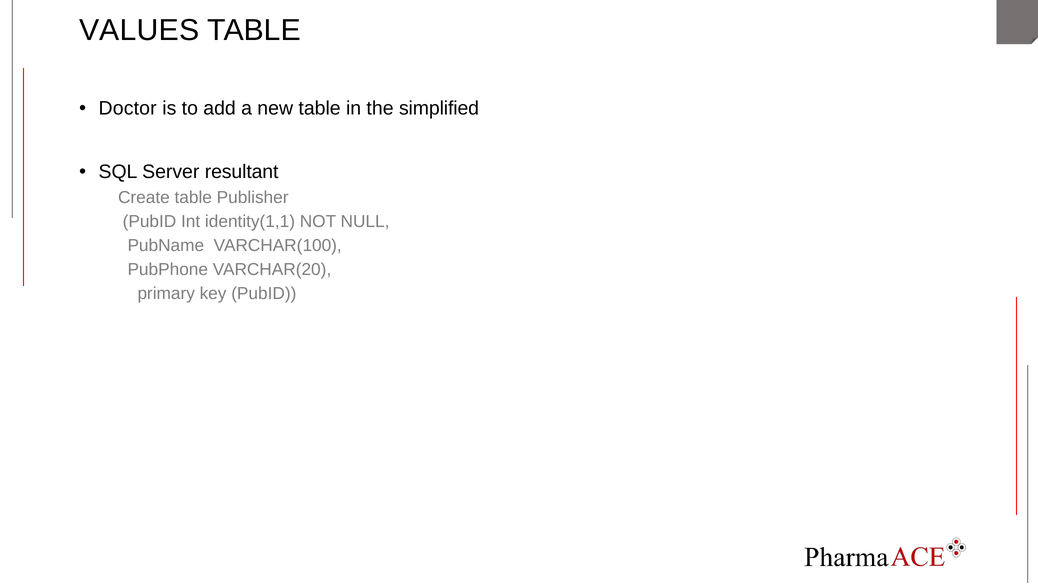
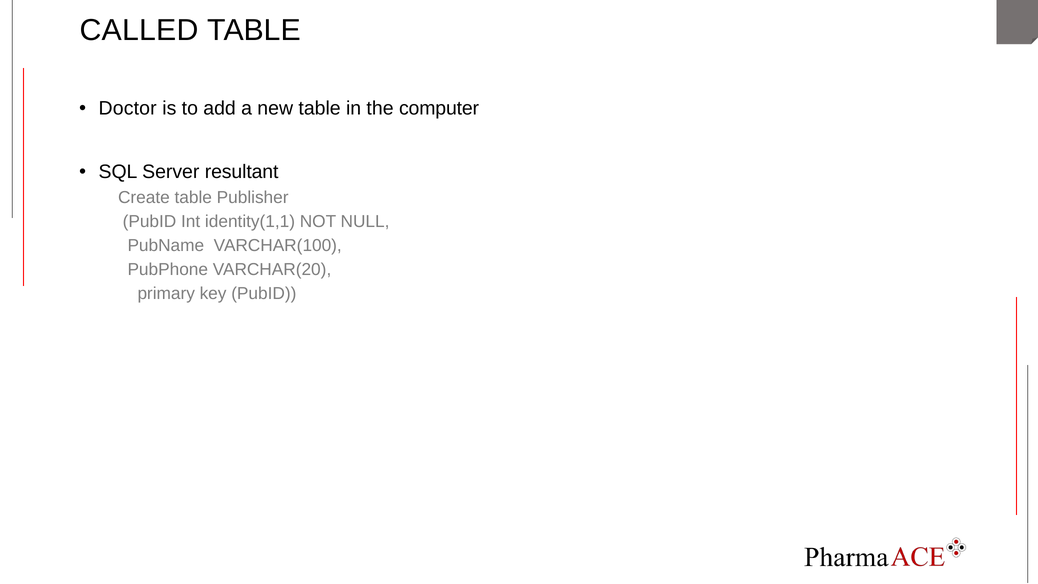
VALUES: VALUES -> CALLED
simplified: simplified -> computer
